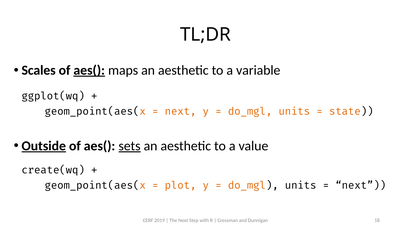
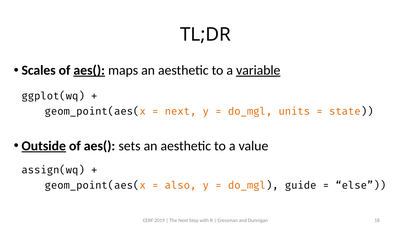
variable underline: none -> present
sets underline: present -> none
create(wq: create(wq -> assign(wq
plot: plot -> also
units at (301, 186): units -> guide
next at (361, 186): next -> else
